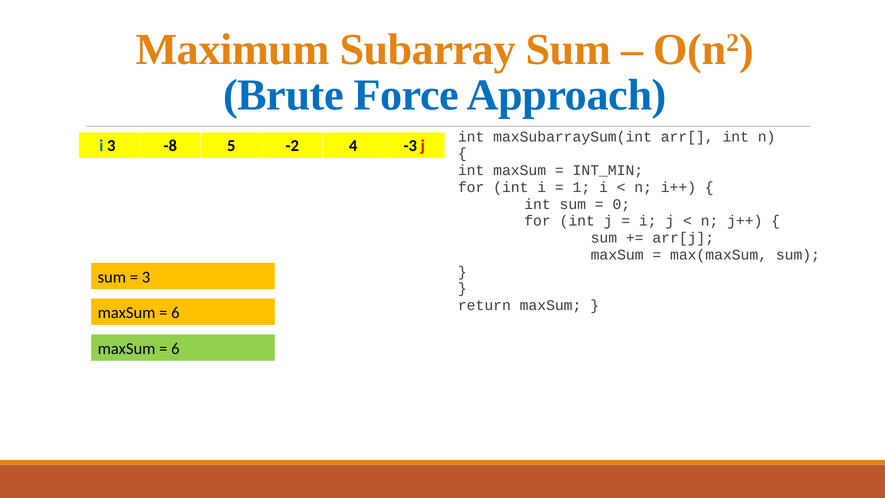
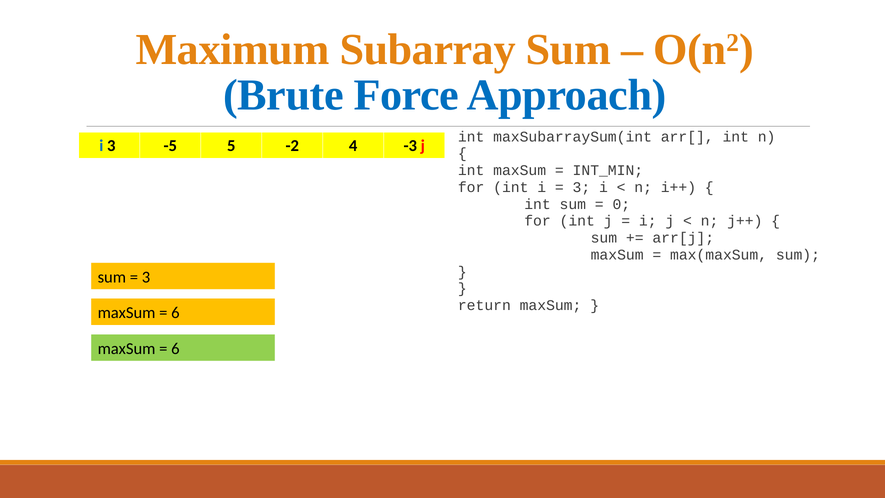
-8: -8 -> -5
1 at (581, 187): 1 -> 3
